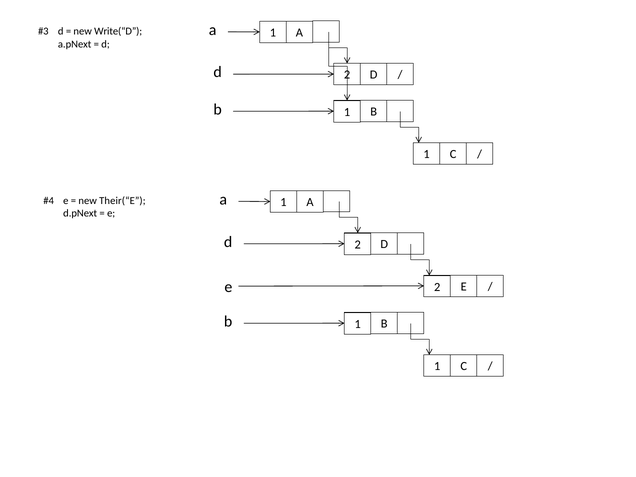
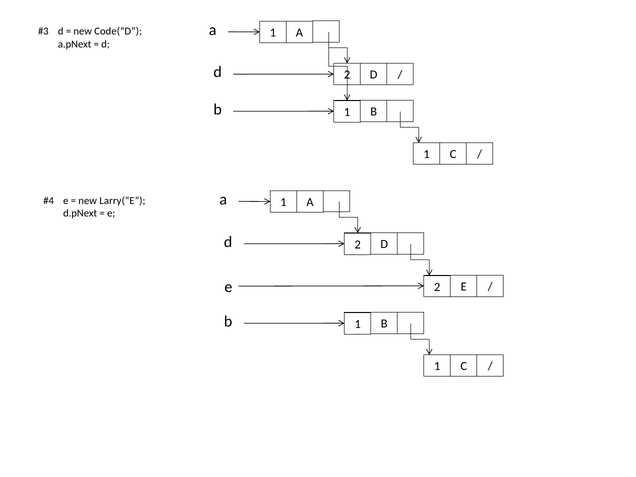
Write(“D: Write(“D -> Code(“D
Their(“E: Their(“E -> Larry(“E
